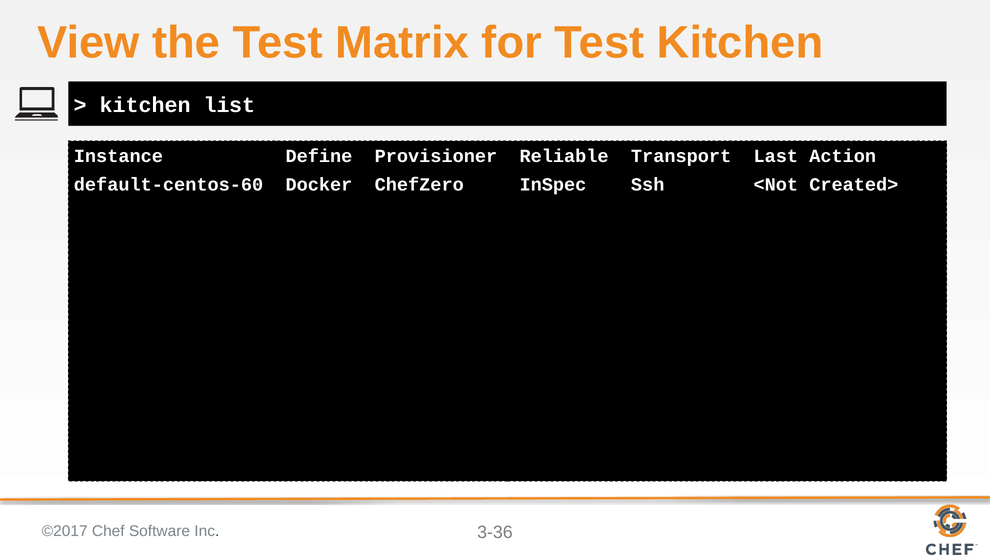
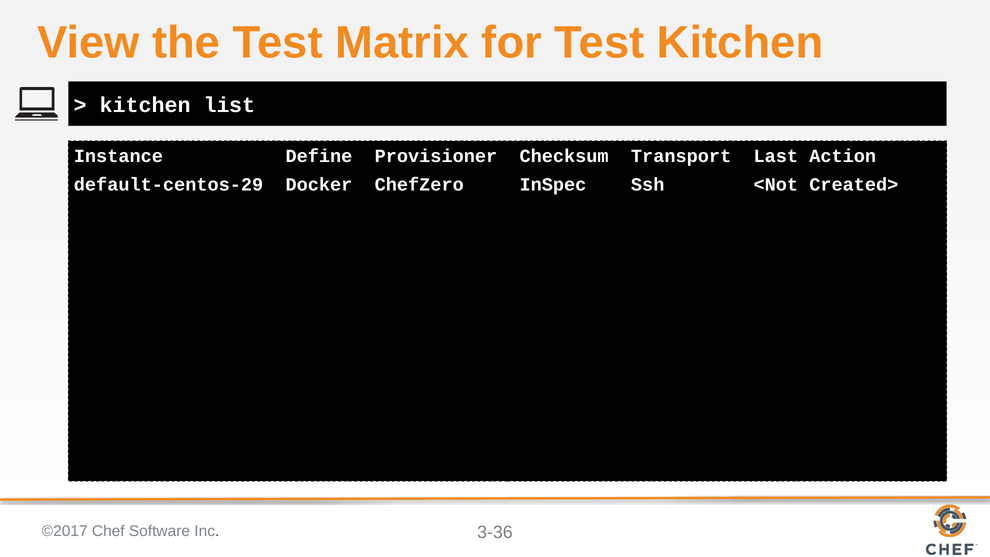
Reliable: Reliable -> Checksum
default-centos-60: default-centos-60 -> default-centos-29
